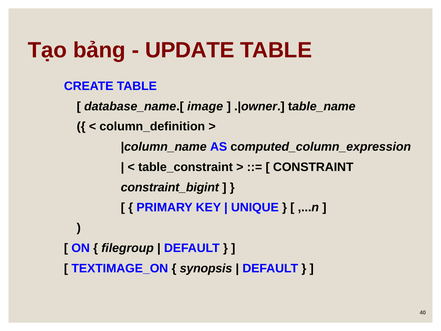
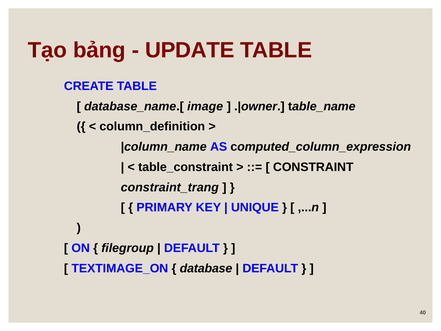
constraint_bigint: constraint_bigint -> constraint_trang
synopsis: synopsis -> database
